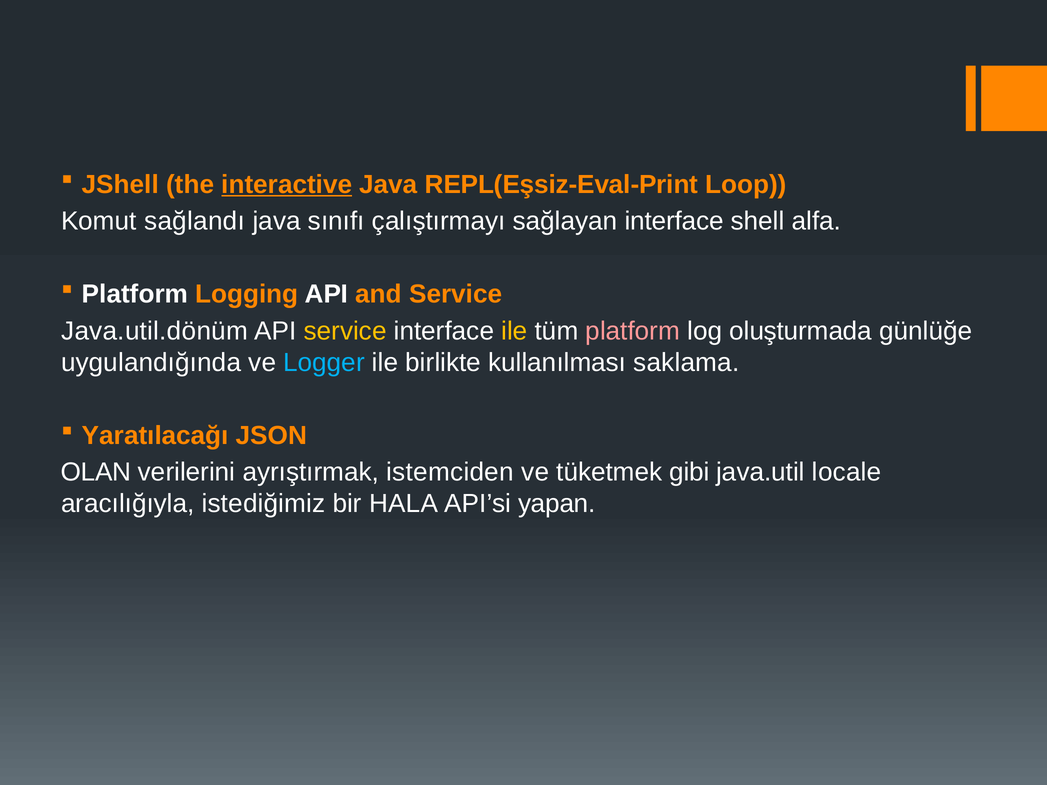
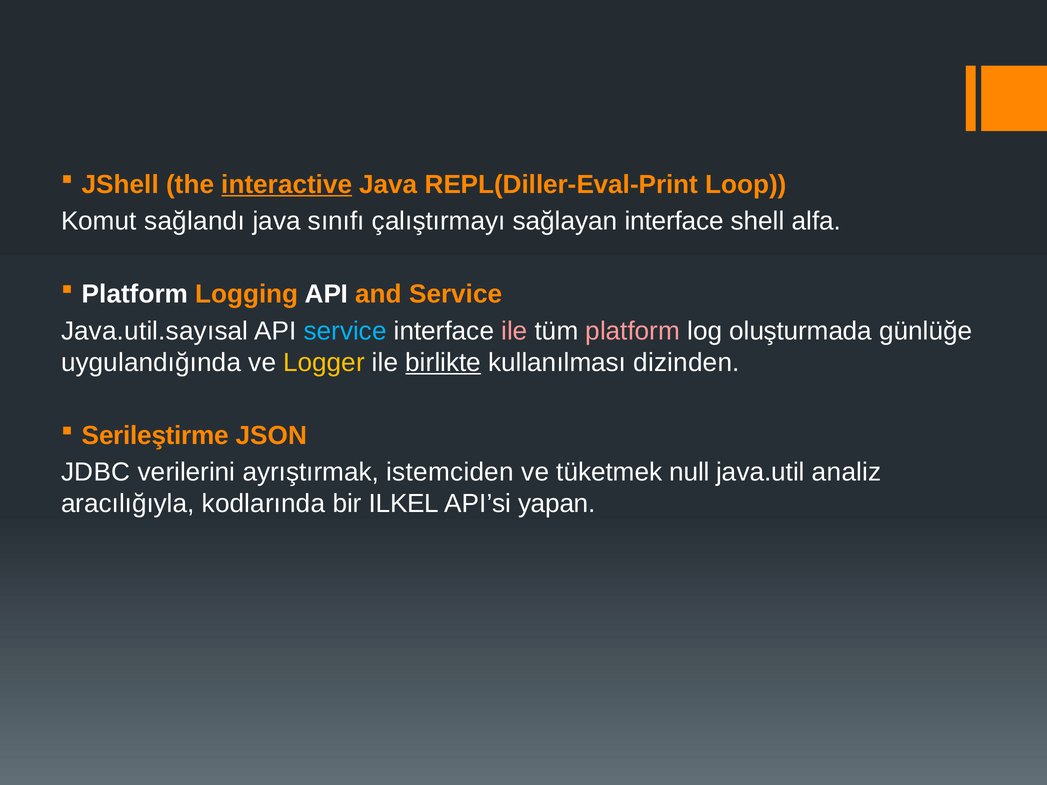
REPL(Eşsiz-Eval-Print: REPL(Eşsiz-Eval-Print -> REPL(Diller-Eval-Print
Java.util.dönüm: Java.util.dönüm -> Java.util.sayısal
service at (345, 331) colour: yellow -> light blue
ile at (514, 331) colour: yellow -> pink
Logger colour: light blue -> yellow
birlikte underline: none -> present
saklama: saklama -> dizinden
Yaratılacağı: Yaratılacağı -> Serileştirme
OLAN: OLAN -> JDBC
gibi: gibi -> null
locale: locale -> analiz
istediğimiz: istediğimiz -> kodlarında
HALA: HALA -> ILKEL
